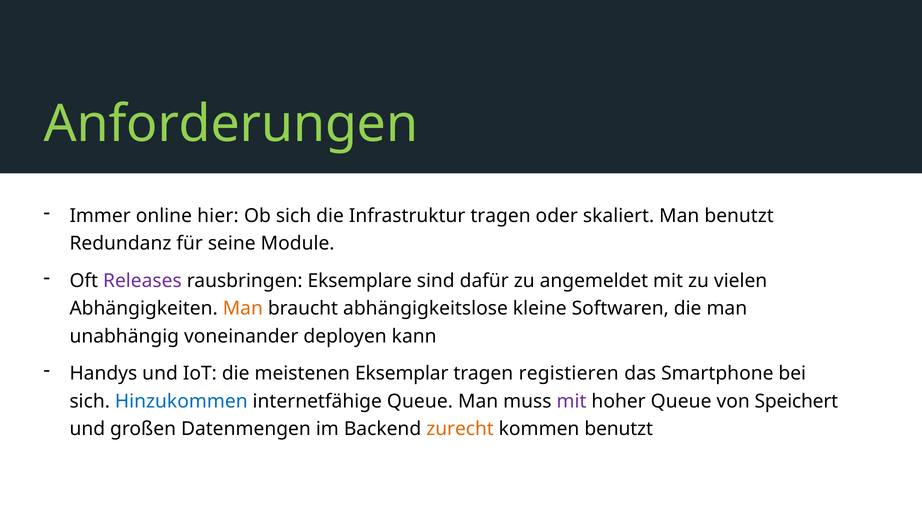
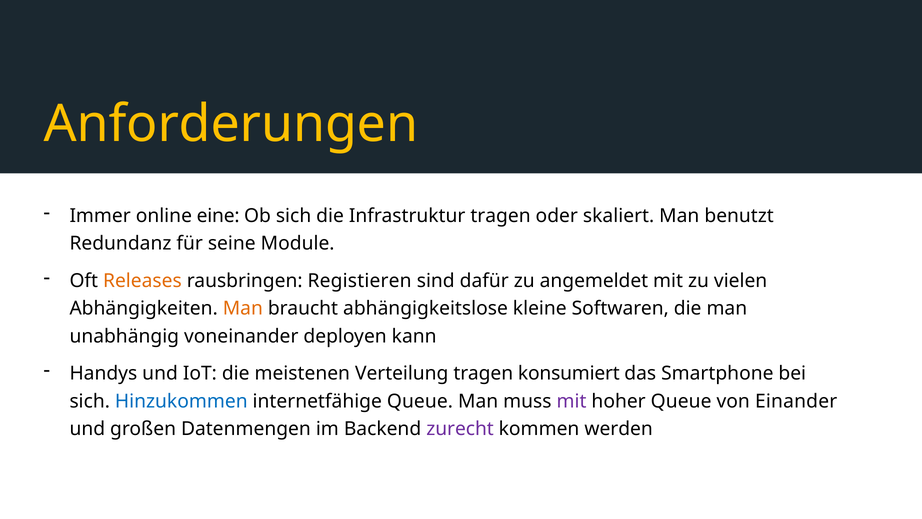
Anforderungen colour: light green -> yellow
hier: hier -> eine
Releases colour: purple -> orange
Eksemplare: Eksemplare -> Registieren
Eksemplar: Eksemplar -> Verteilung
registieren: registieren -> konsumiert
Speichert: Speichert -> Einander
zurecht colour: orange -> purple
kommen benutzt: benutzt -> werden
